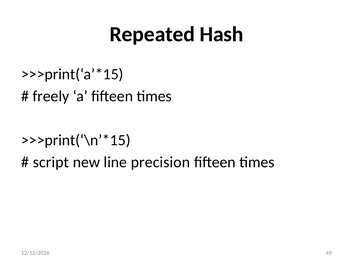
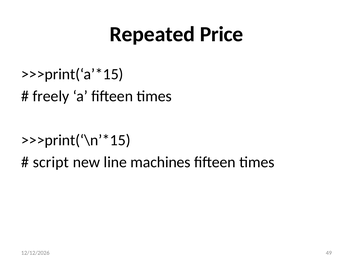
Hash: Hash -> Price
precision: precision -> machines
